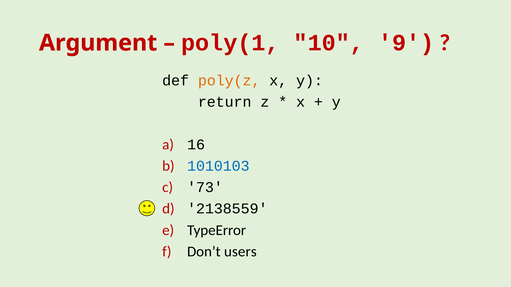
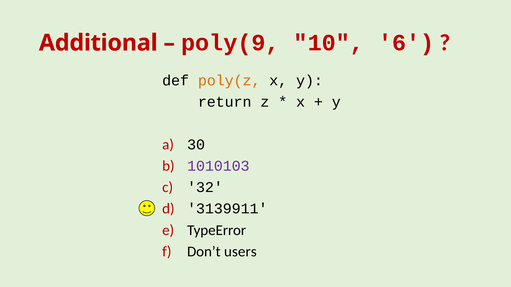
Argument: Argument -> Additional
poly(1: poly(1 -> poly(9
9: 9 -> 6
16: 16 -> 30
1010103 colour: blue -> purple
73: 73 -> 32
2138559: 2138559 -> 3139911
